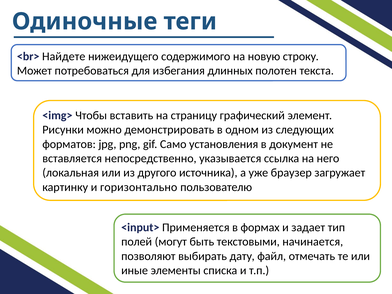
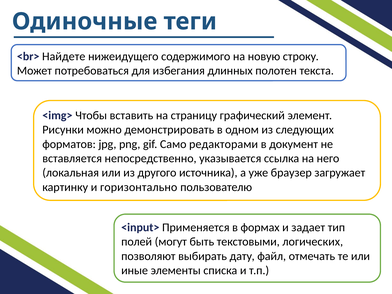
установления: установления -> редакторами
начинается: начинается -> логических
